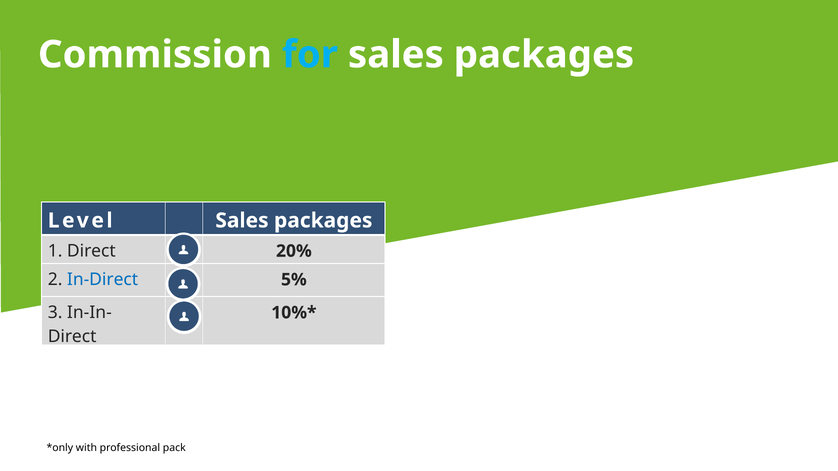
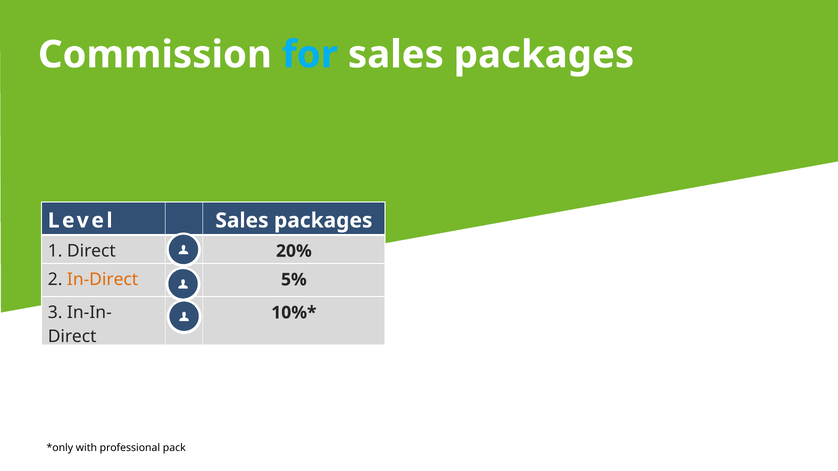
In-Direct colour: blue -> orange
